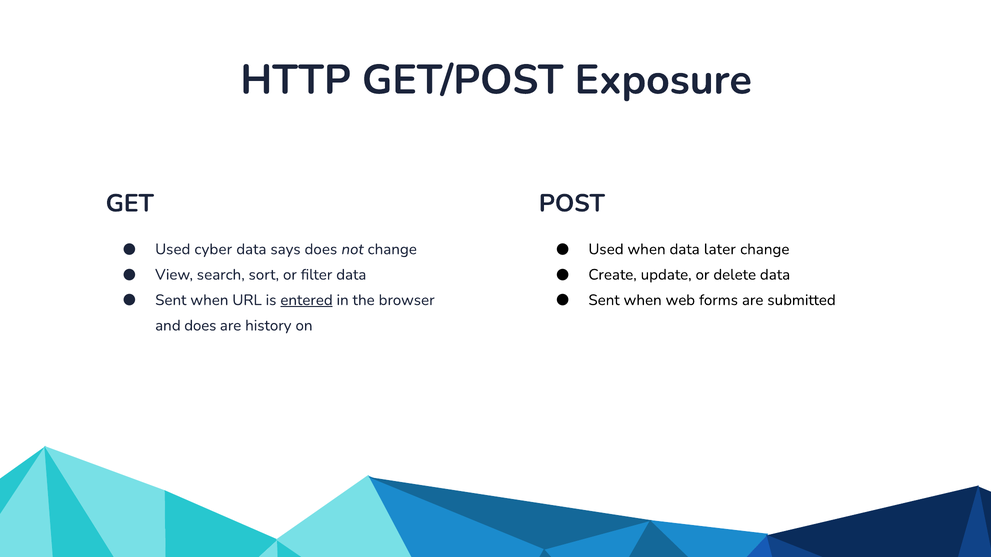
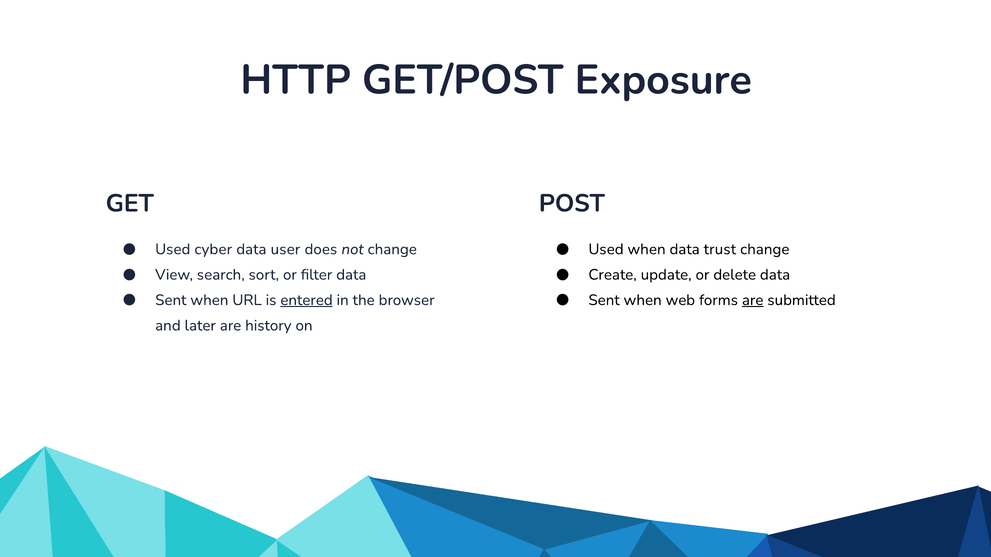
says: says -> user
later: later -> trust
are at (753, 300) underline: none -> present
and does: does -> later
